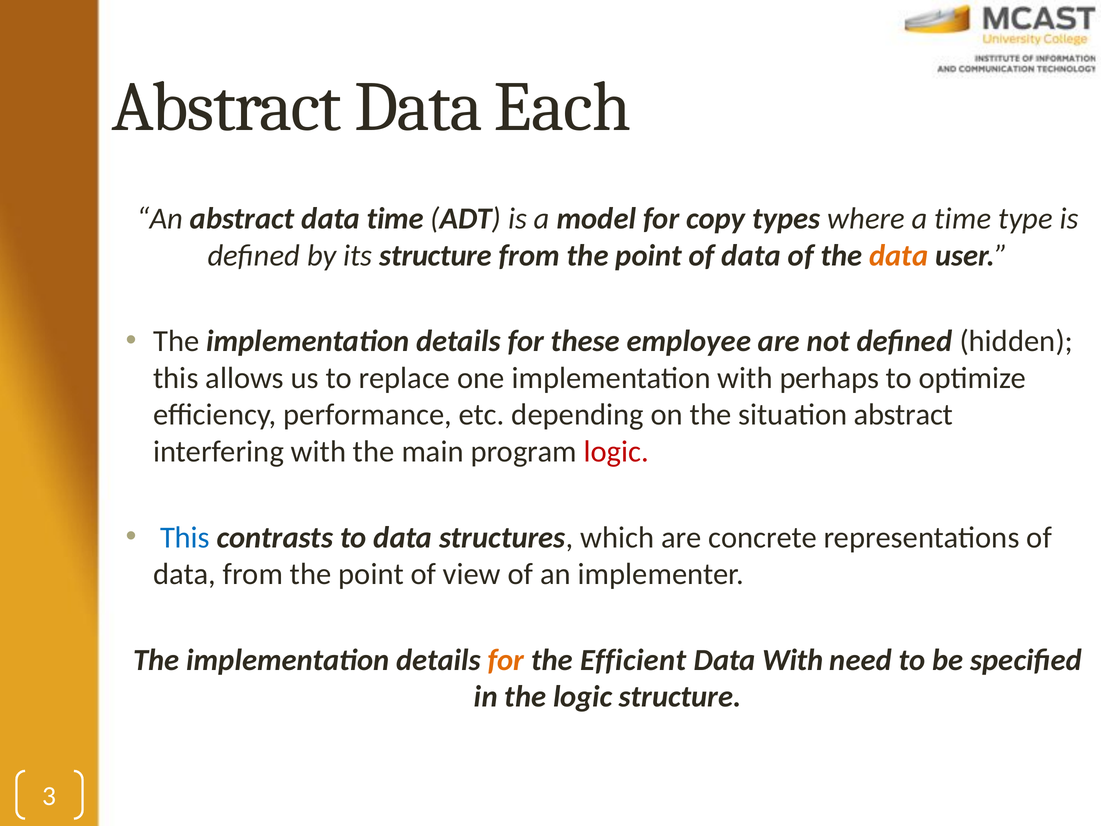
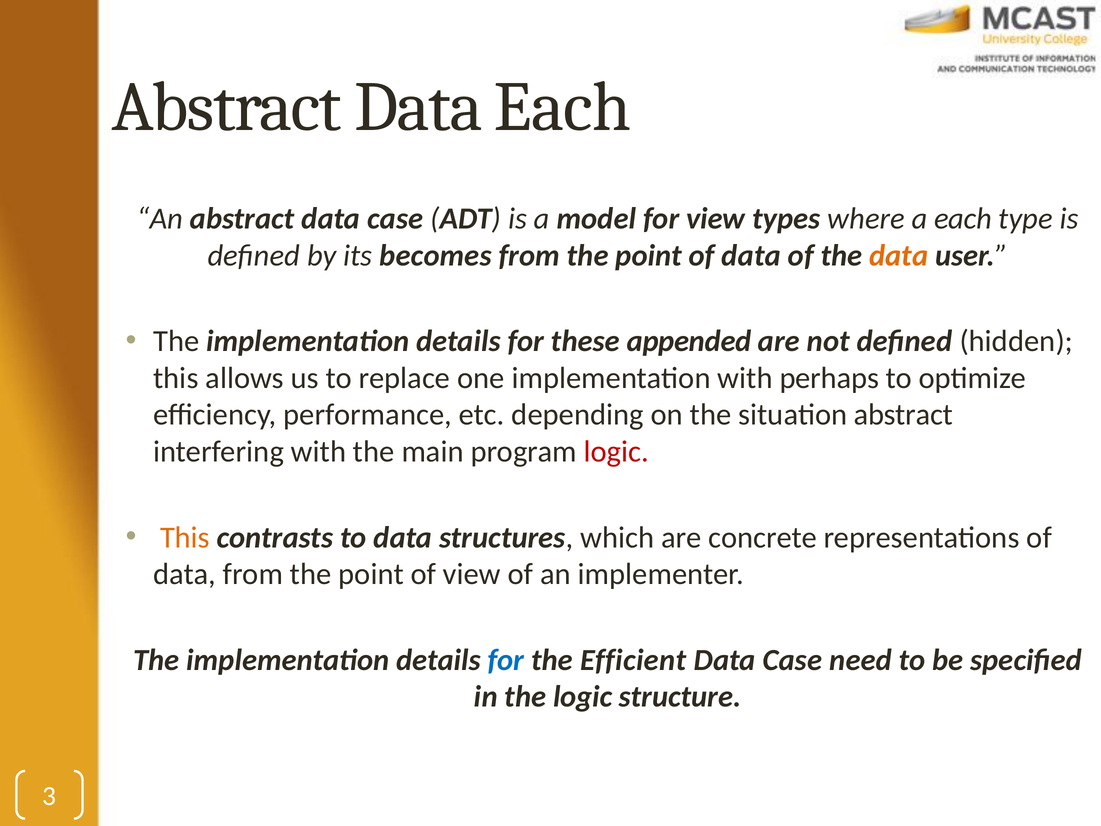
abstract data time: time -> case
for copy: copy -> view
a time: time -> each
its structure: structure -> becomes
employee: employee -> appended
This at (185, 537) colour: blue -> orange
for at (506, 660) colour: orange -> blue
With at (793, 660): With -> Case
